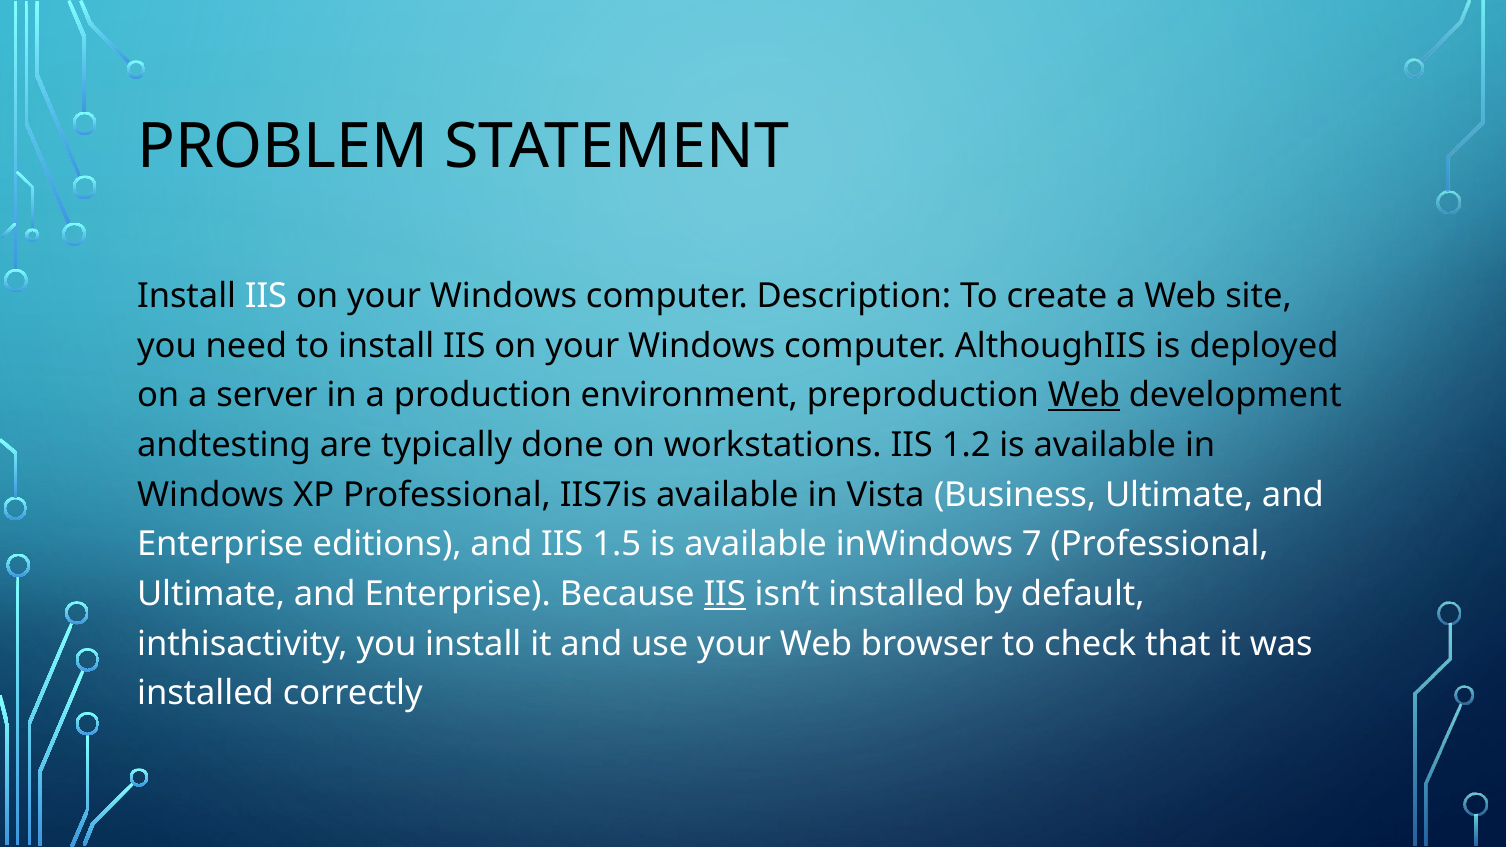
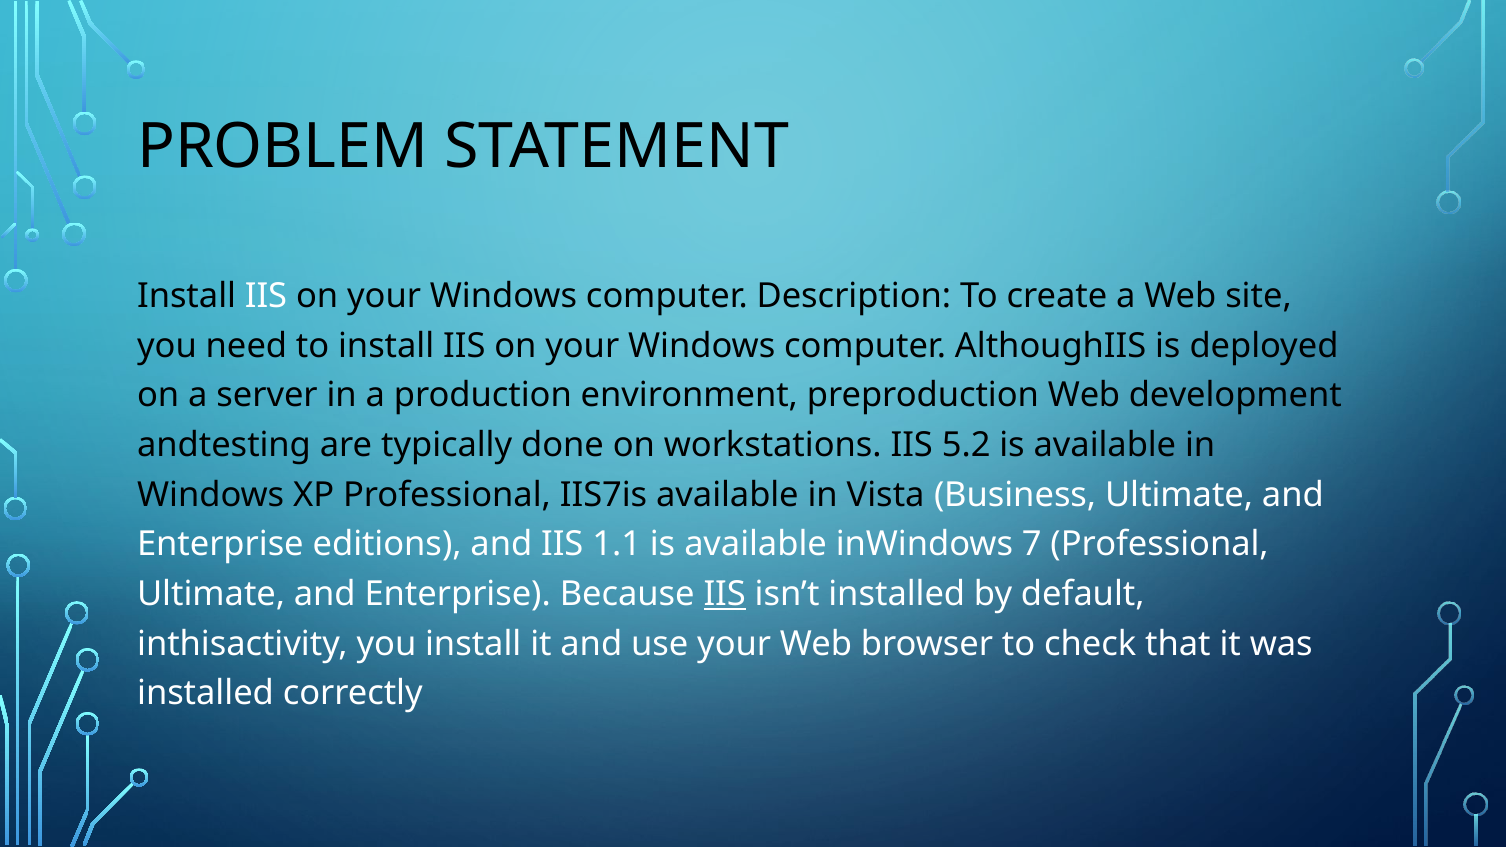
Web at (1084, 395) underline: present -> none
1.2: 1.2 -> 5.2
1.5: 1.5 -> 1.1
